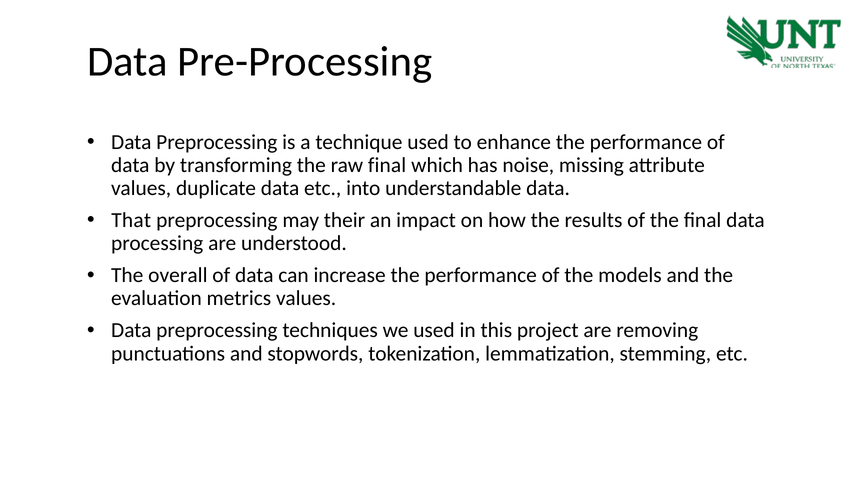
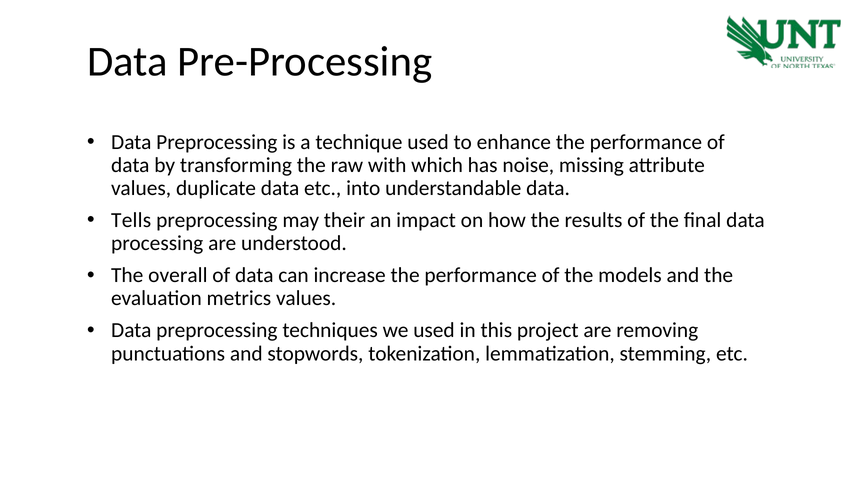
raw final: final -> with
That: That -> Tells
